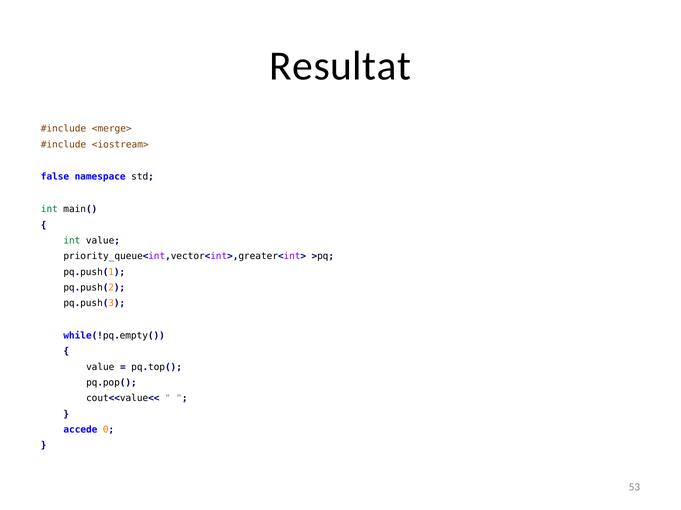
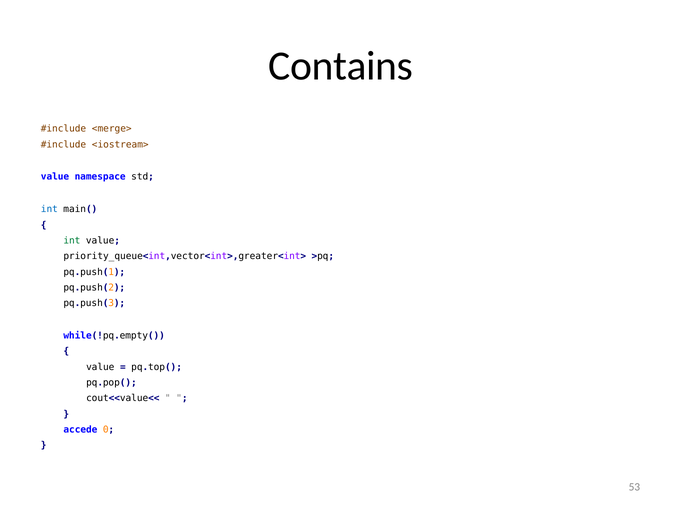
Resultat: Resultat -> Contains
false at (55, 177): false -> value
int at (49, 210) colour: green -> blue
